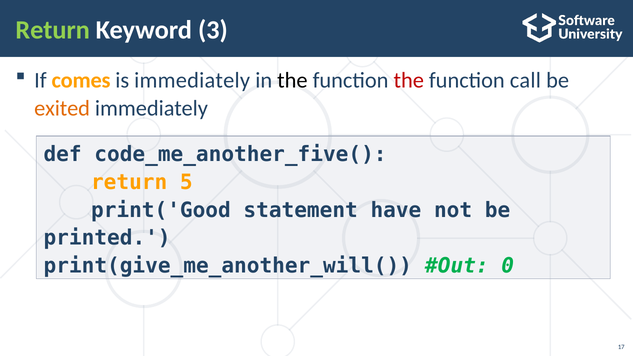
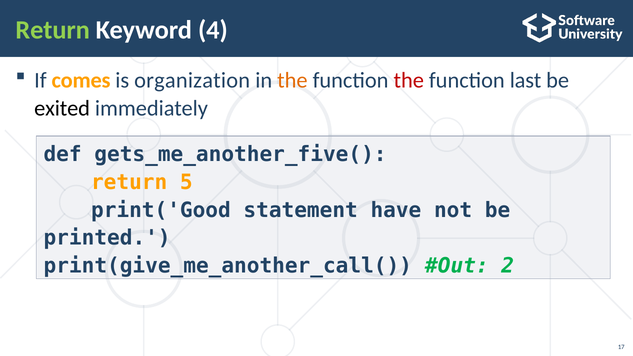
3: 3 -> 4
is immediately: immediately -> organization
the at (292, 80) colour: black -> orange
call: call -> last
exited colour: orange -> black
code_me_another_five(: code_me_another_five( -> gets_me_another_five(
print(give_me_another_will(: print(give_me_another_will( -> print(give_me_another_call(
0: 0 -> 2
